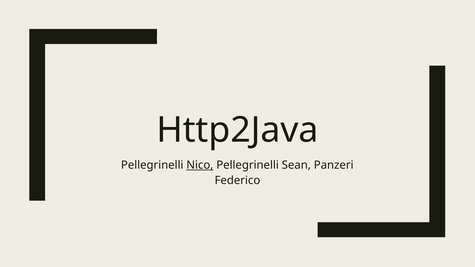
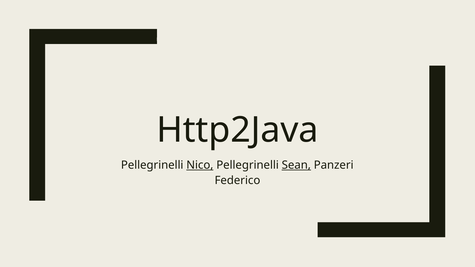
Sean underline: none -> present
